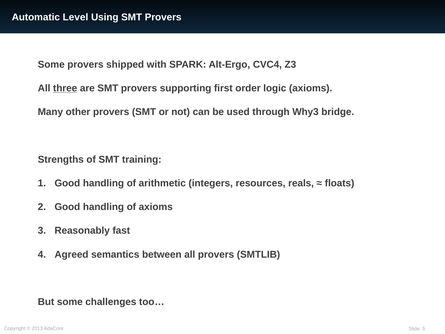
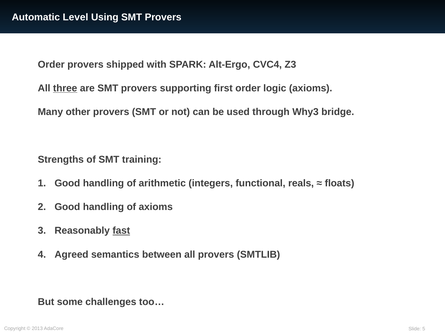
Some at (51, 64): Some -> Order
resources: resources -> functional
fast underline: none -> present
